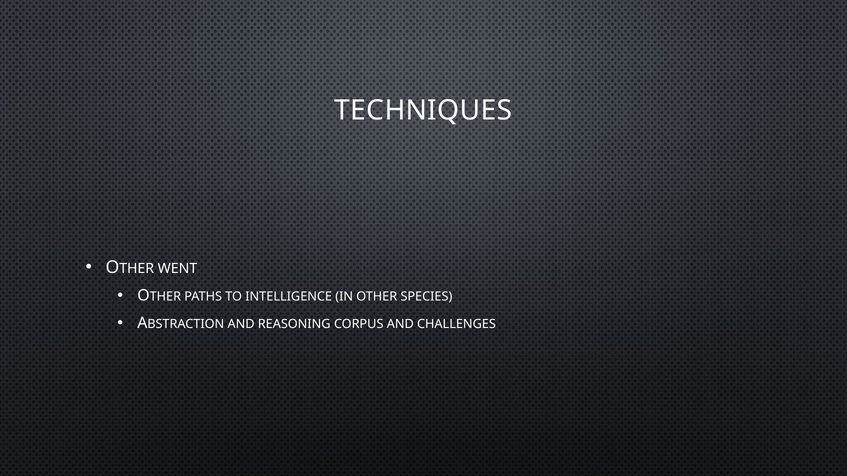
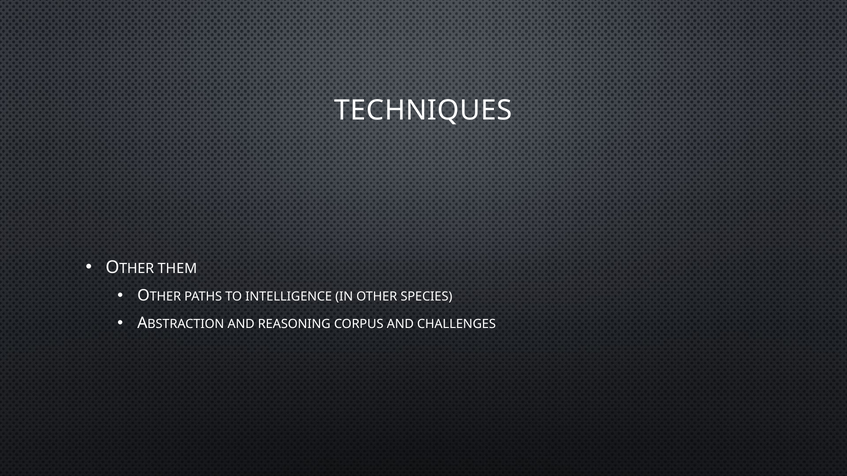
WENT: WENT -> THEM
